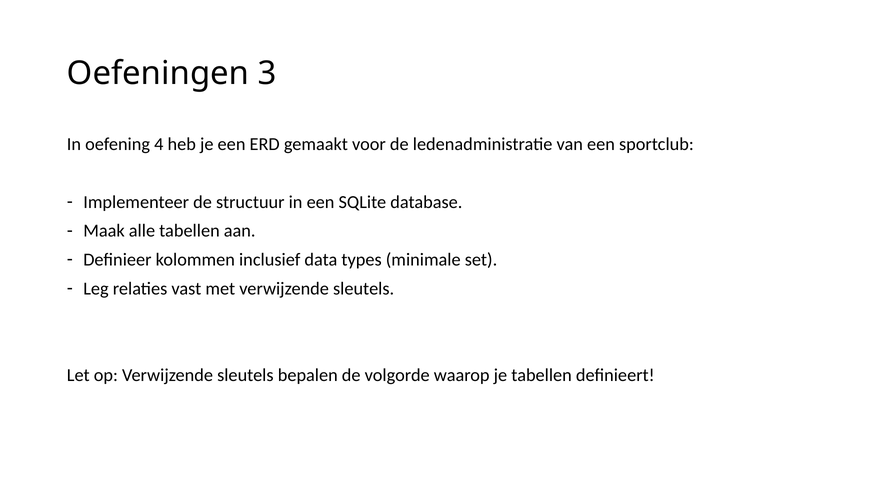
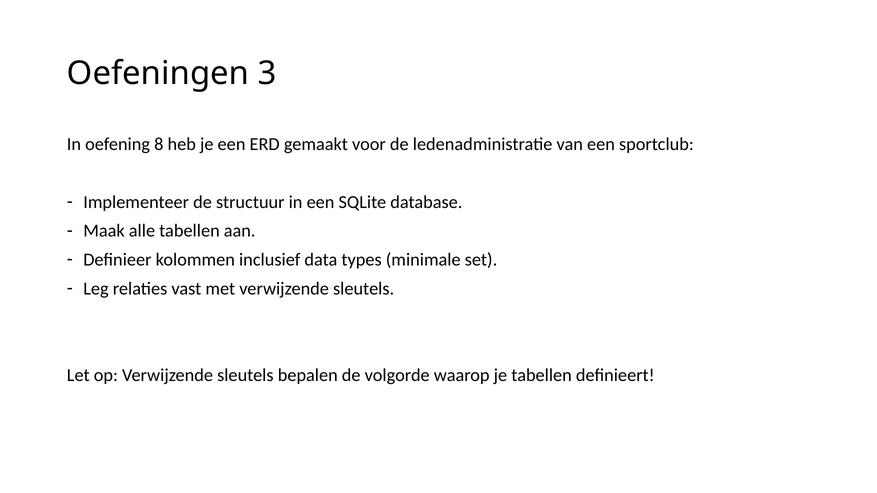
4: 4 -> 8
